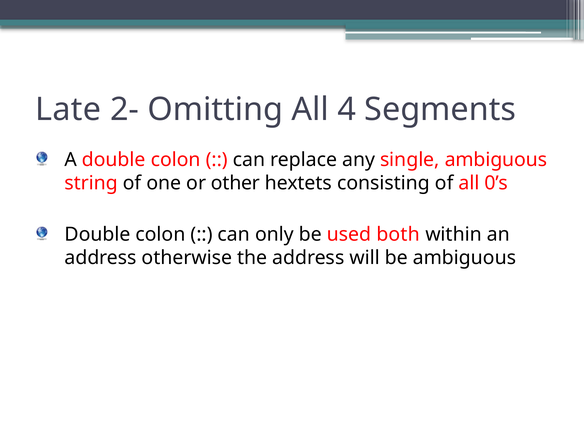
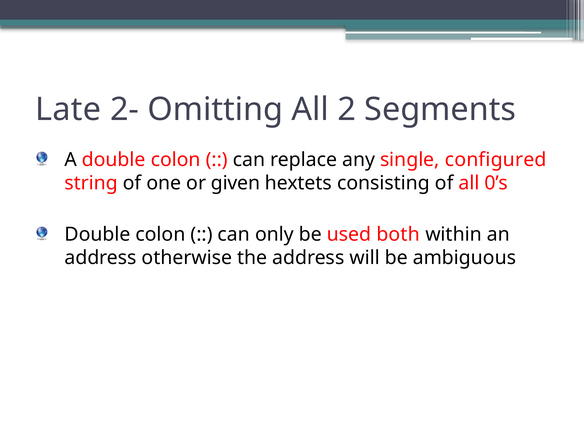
4: 4 -> 2
single ambiguous: ambiguous -> configured
other: other -> given
